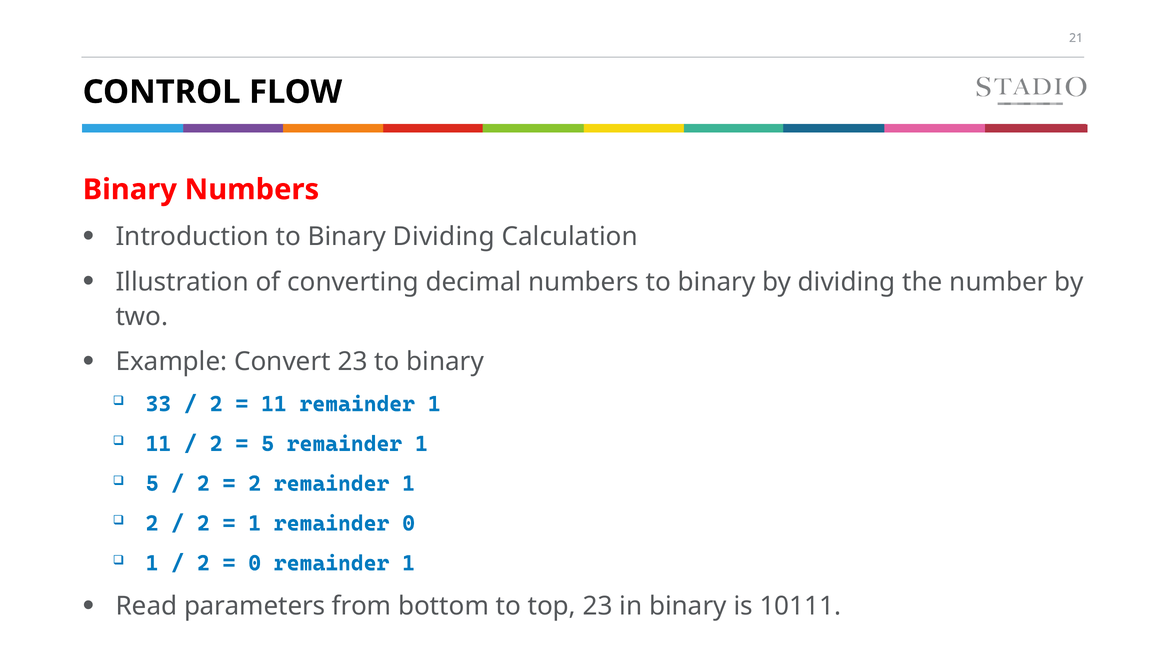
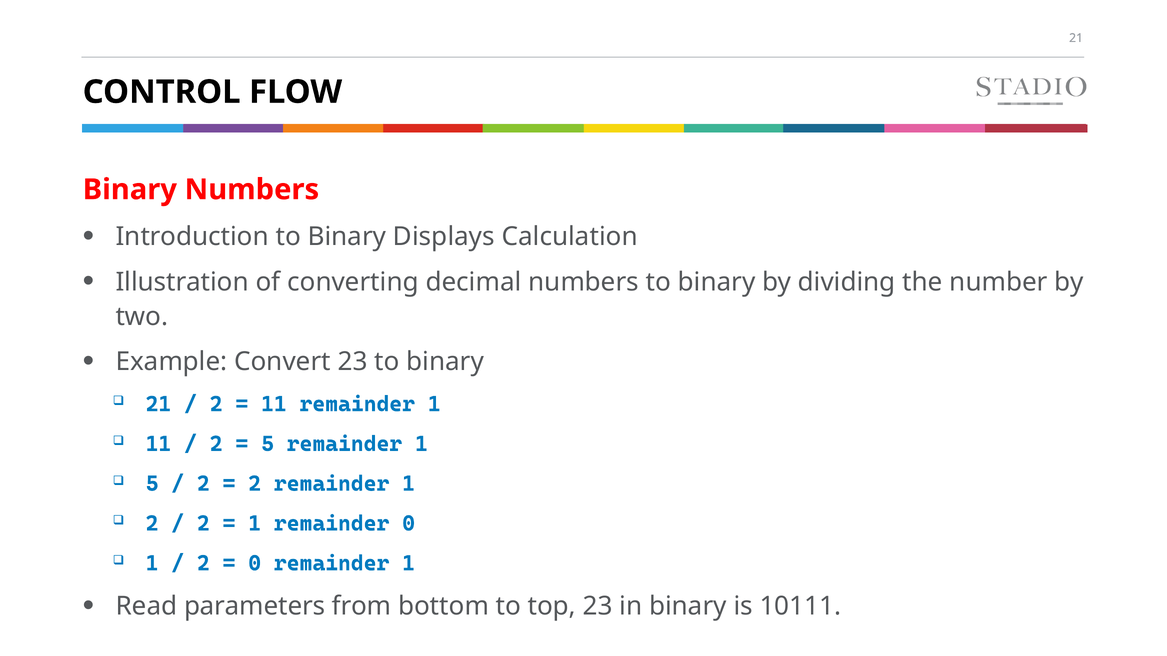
Binary Dividing: Dividing -> Displays
33 at (158, 404): 33 -> 21
